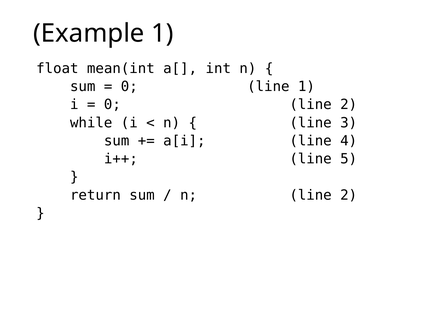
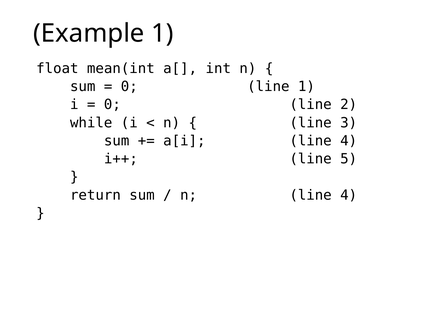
n line 2: 2 -> 4
